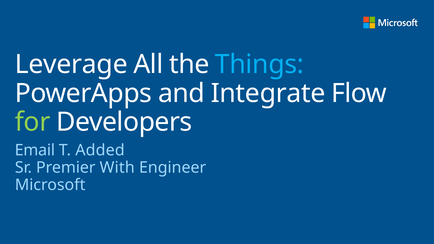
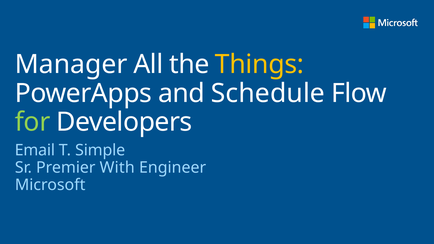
Leverage: Leverage -> Manager
Things colour: light blue -> yellow
Integrate: Integrate -> Schedule
Added: Added -> Simple
